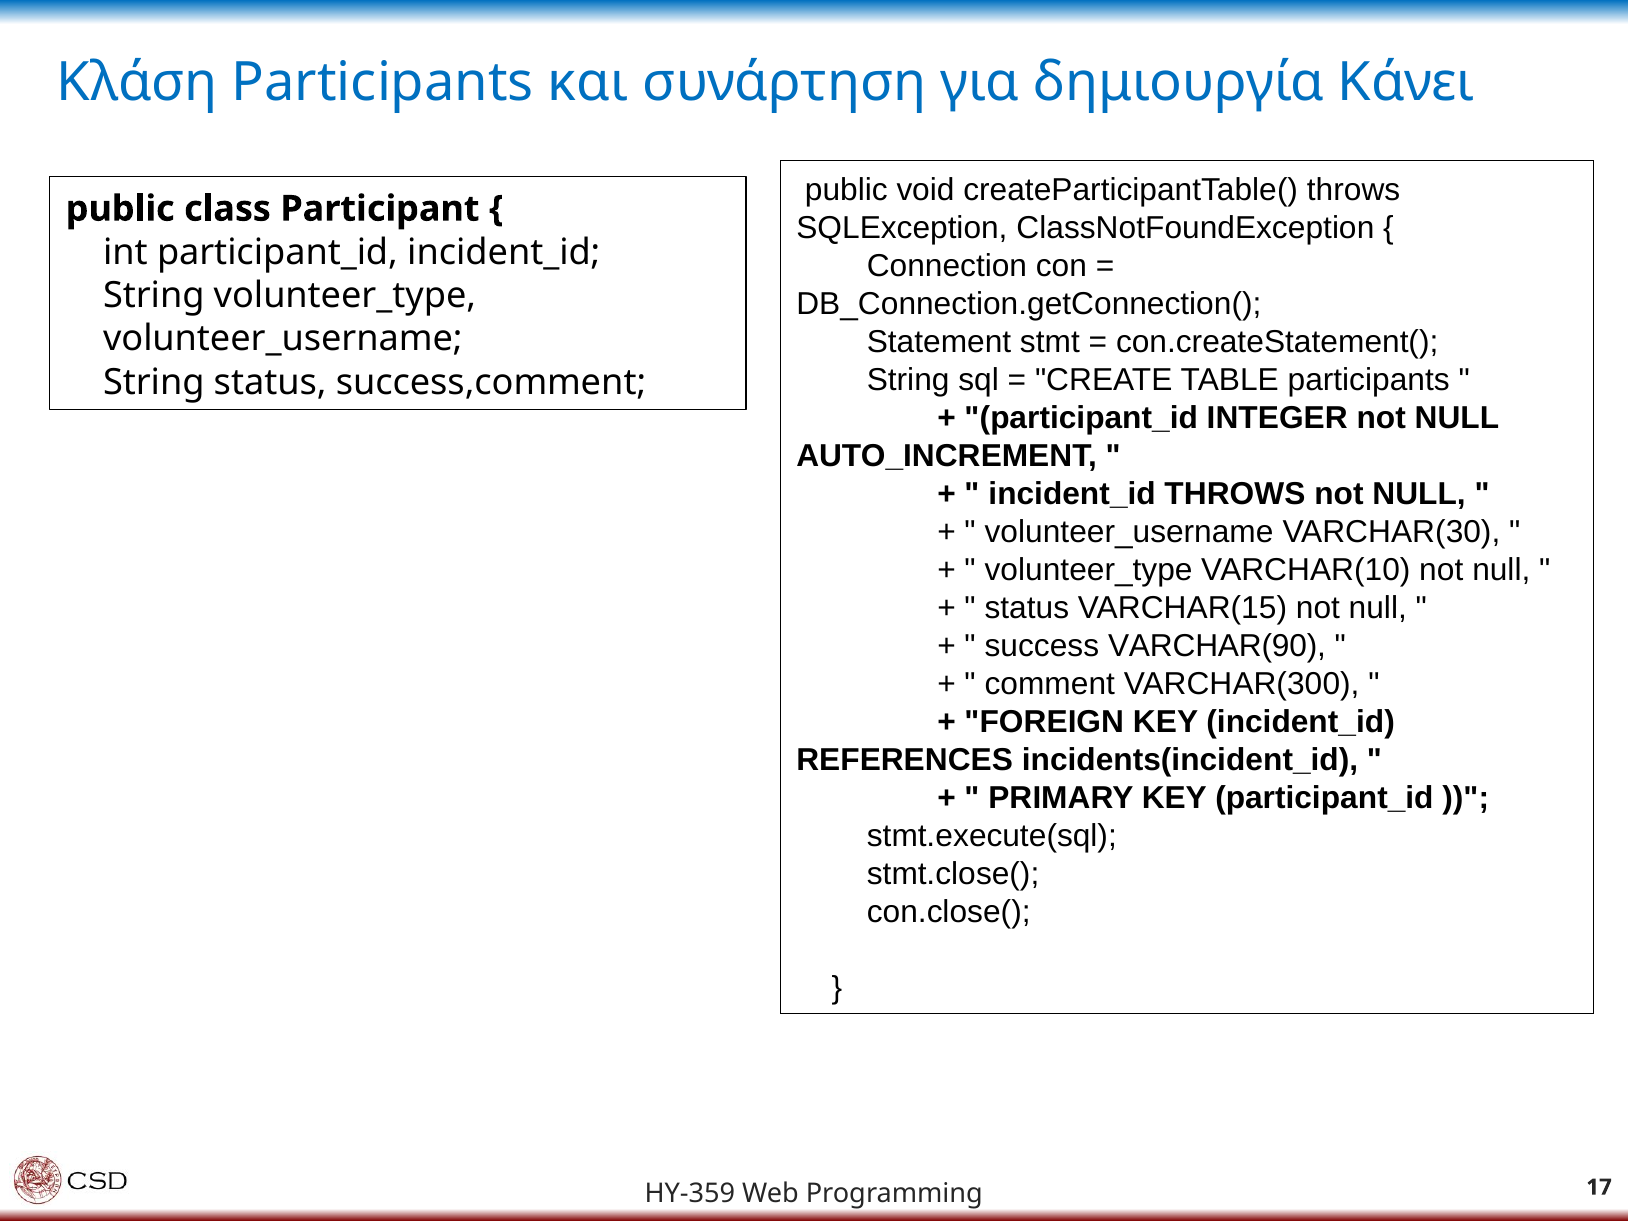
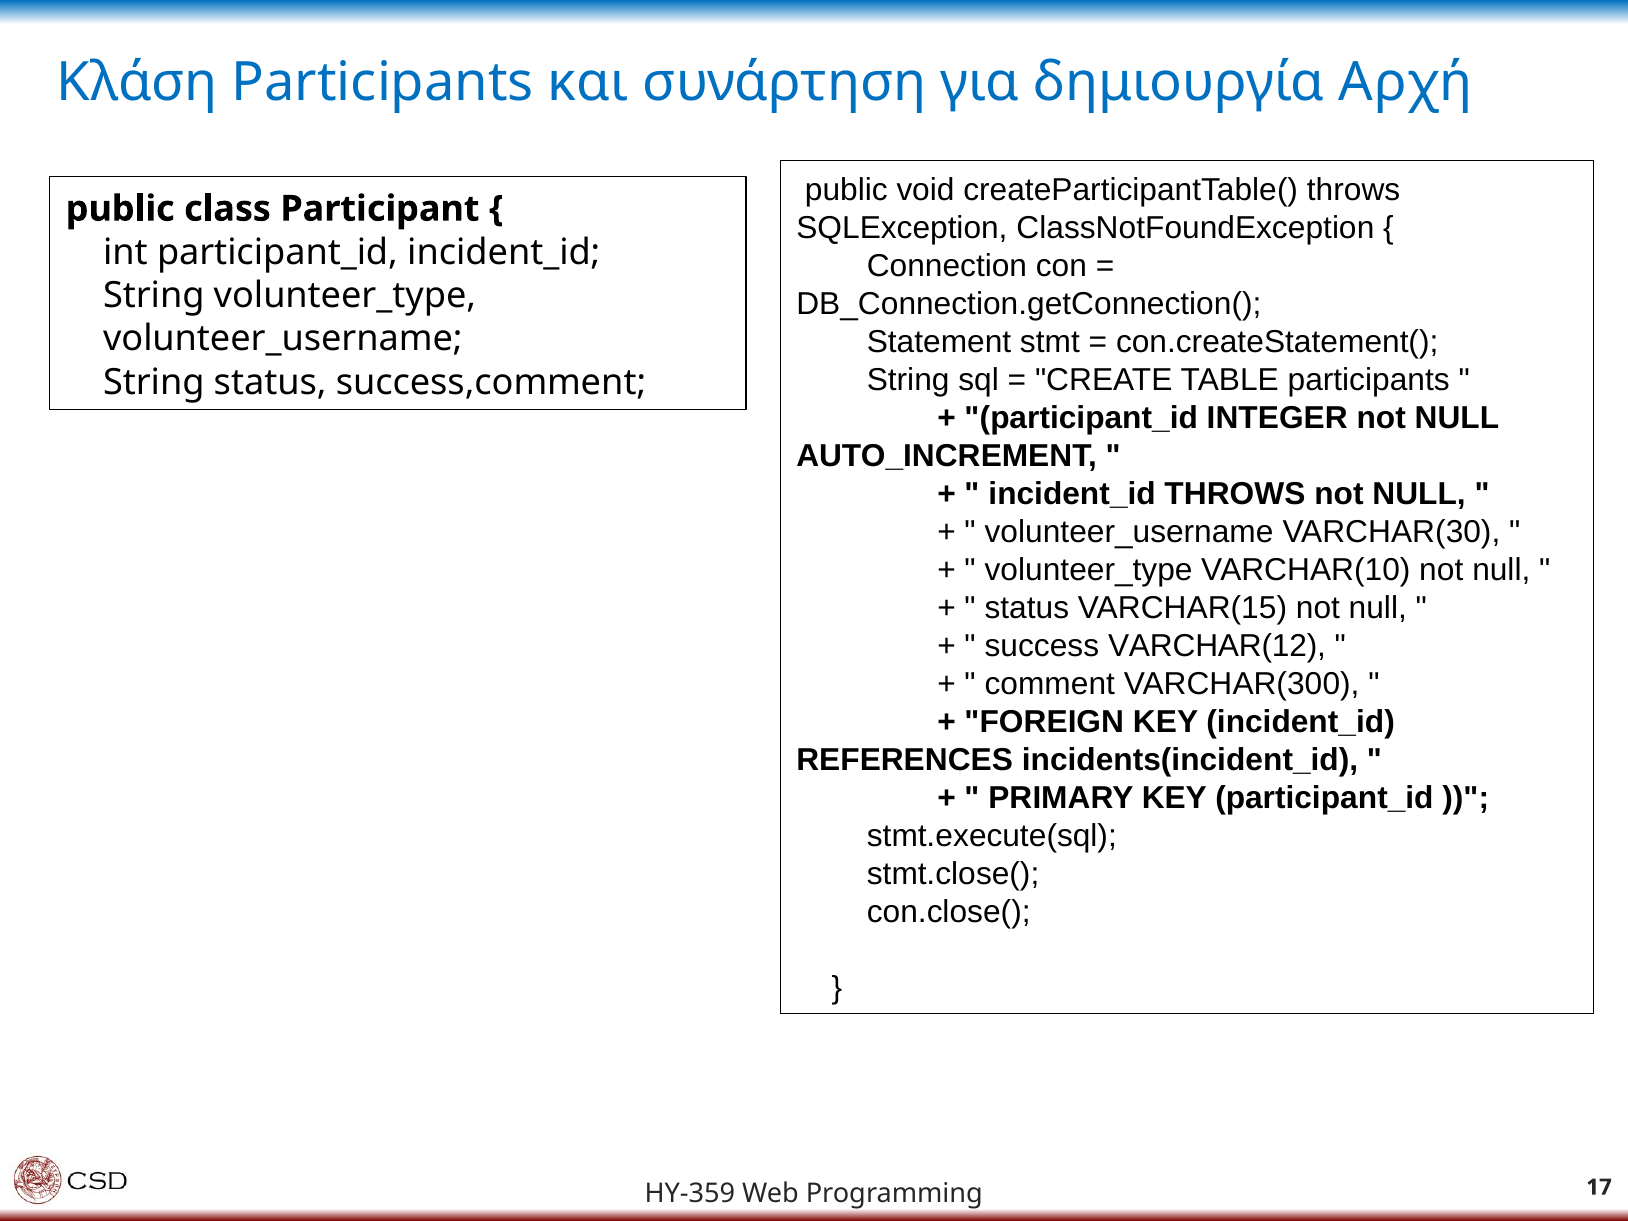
Κάνει: Κάνει -> Αρχή
VARCHAR(90: VARCHAR(90 -> VARCHAR(12
